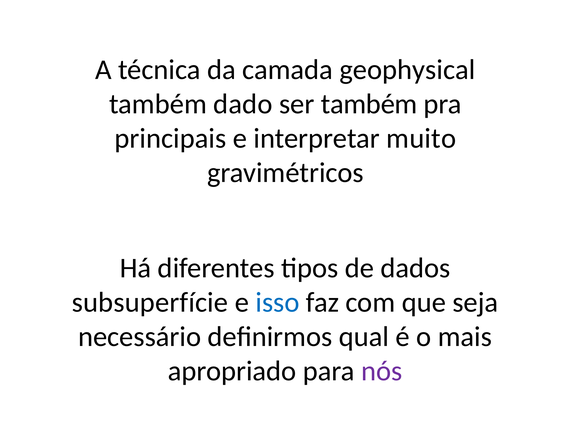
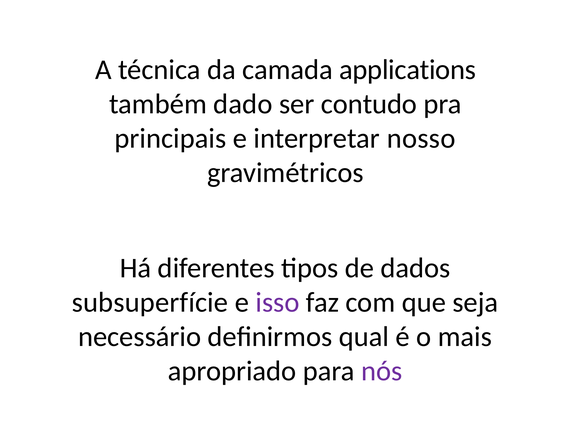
geophysical: geophysical -> applications
ser também: também -> contudo
muito: muito -> nosso
isso colour: blue -> purple
